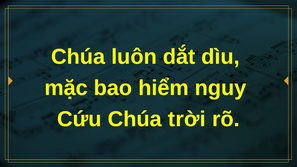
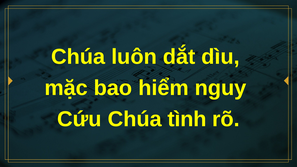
trời: trời -> tình
